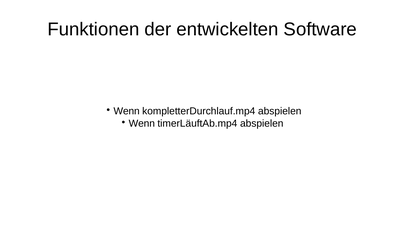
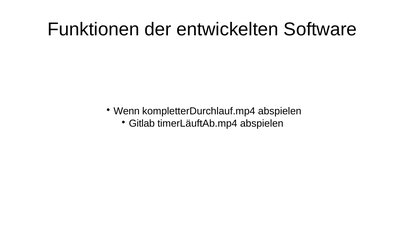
Wenn at (142, 123): Wenn -> Gitlab
